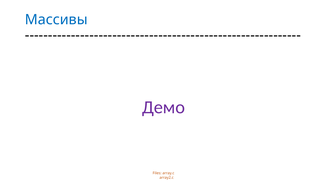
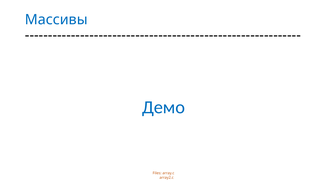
Демо colour: purple -> blue
